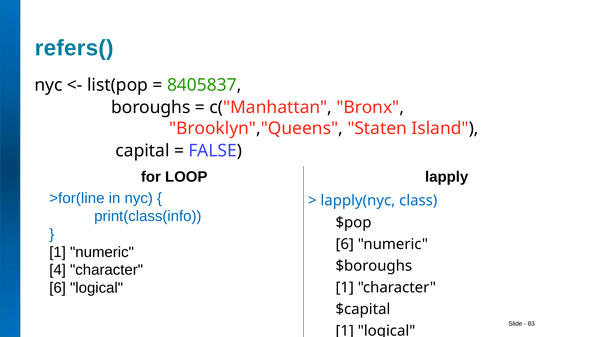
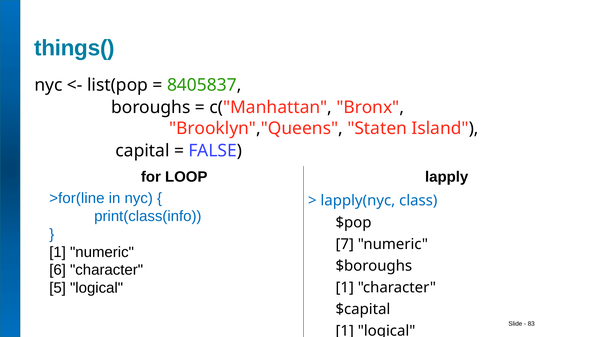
refers(: refers( -> things(
6 at (345, 244): 6 -> 7
4: 4 -> 6
6 at (58, 288): 6 -> 5
